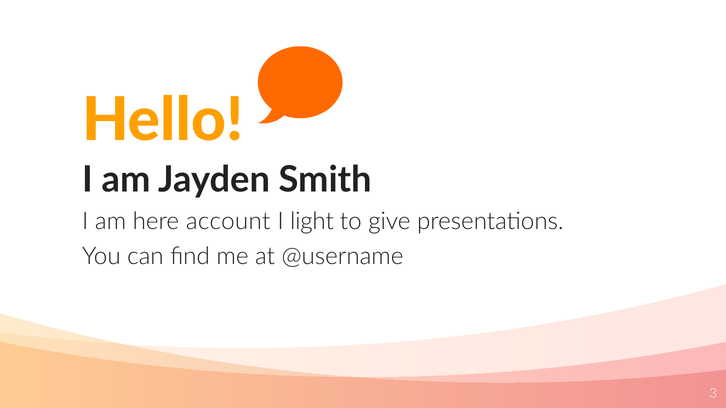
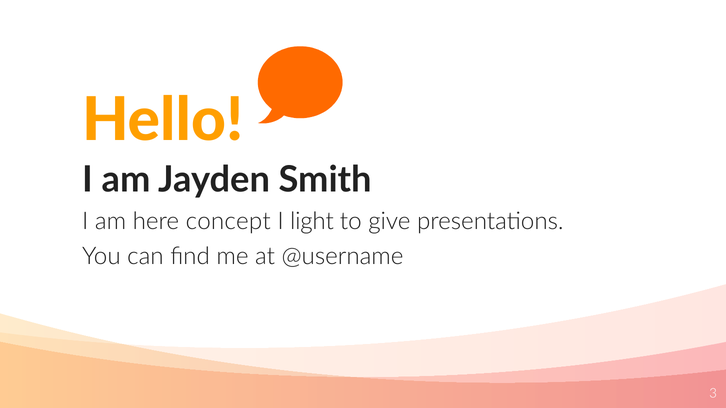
account: account -> concept
